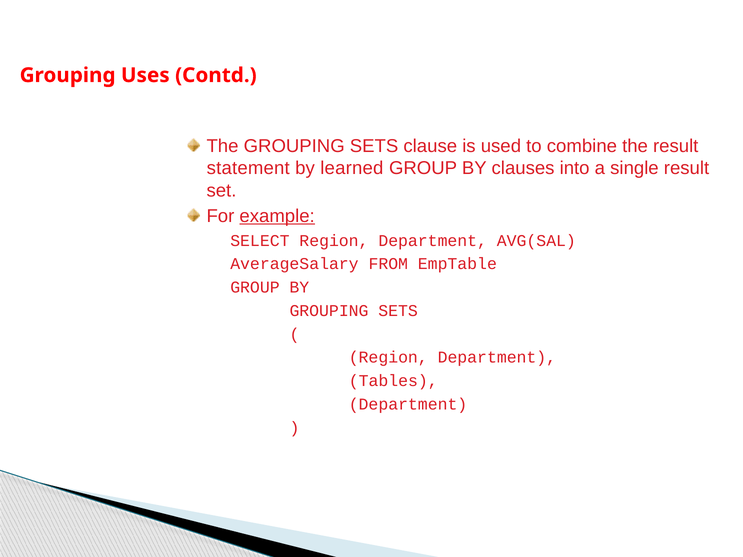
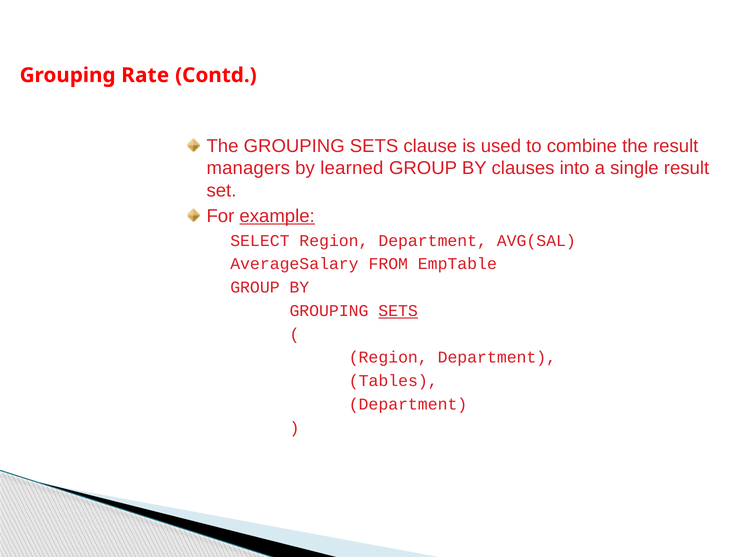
Uses: Uses -> Rate
statement: statement -> managers
SETS at (398, 311) underline: none -> present
